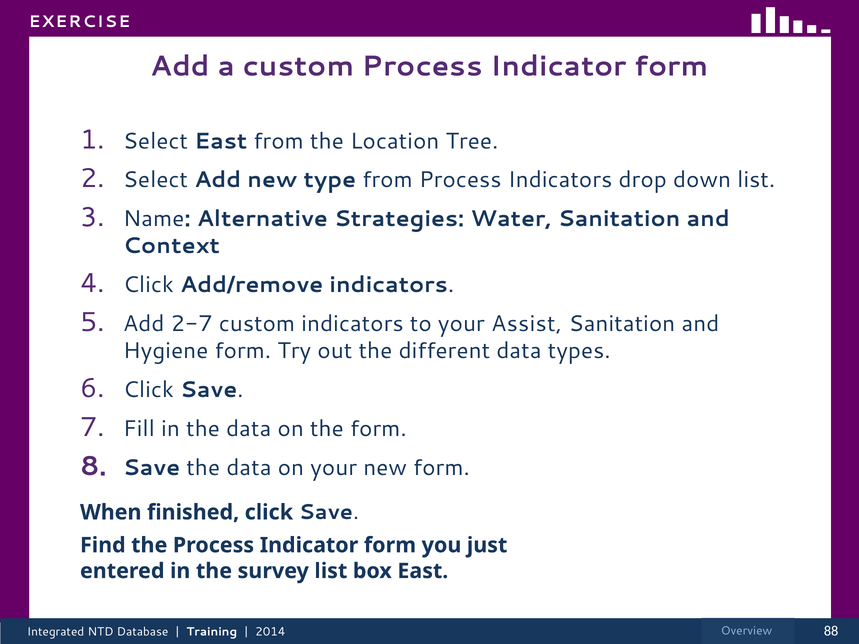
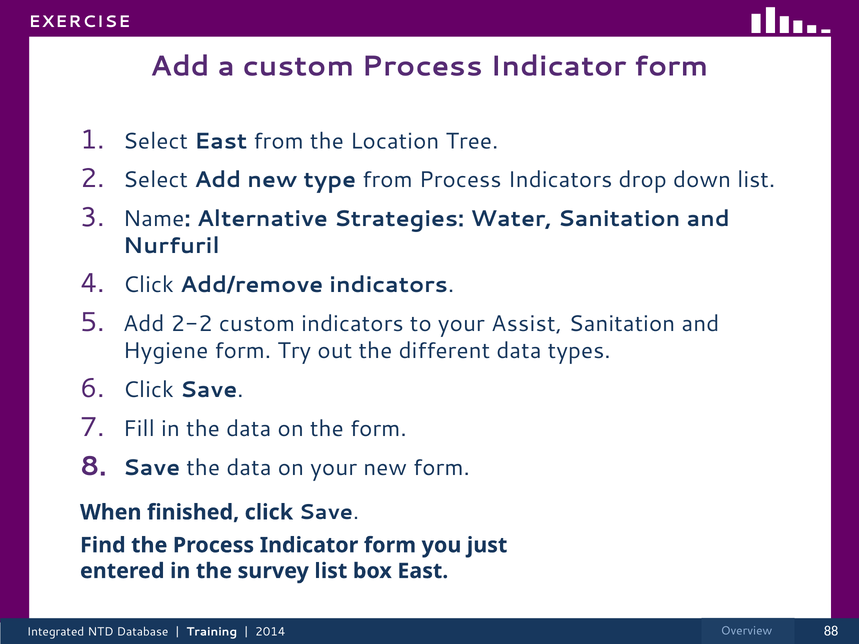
Context: Context -> Nurfuril
2-7: 2-7 -> 2-2
